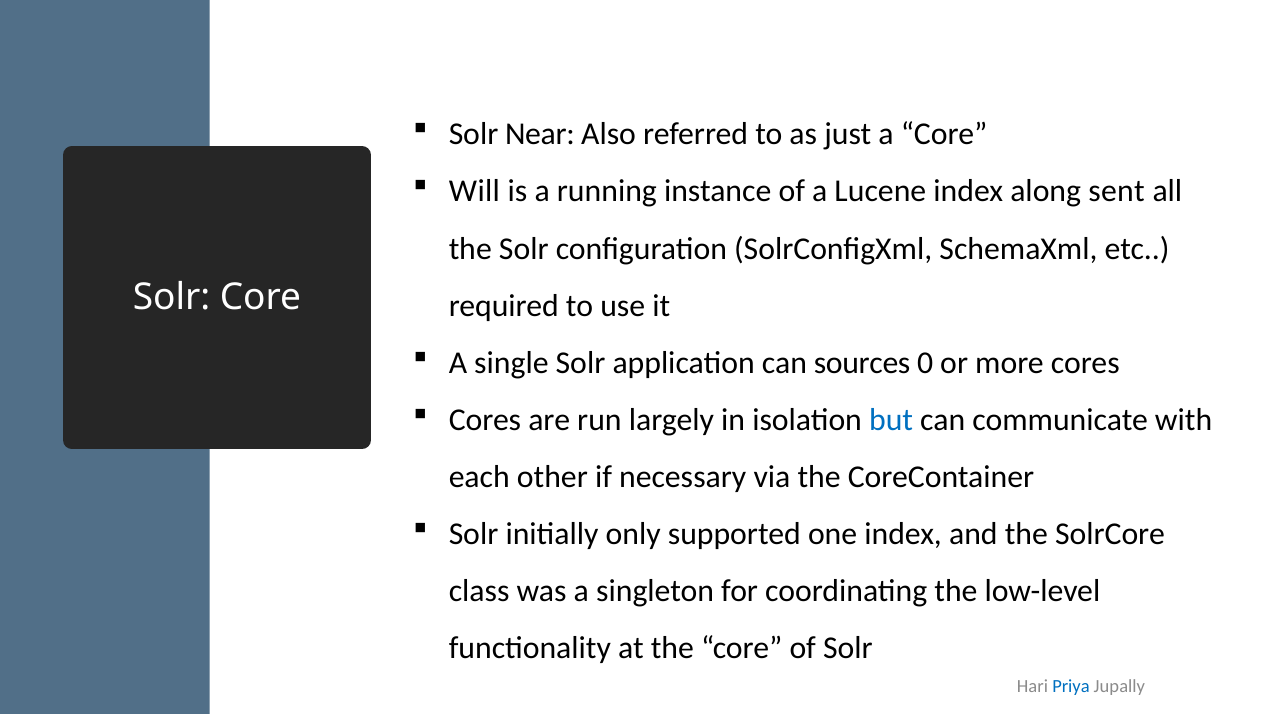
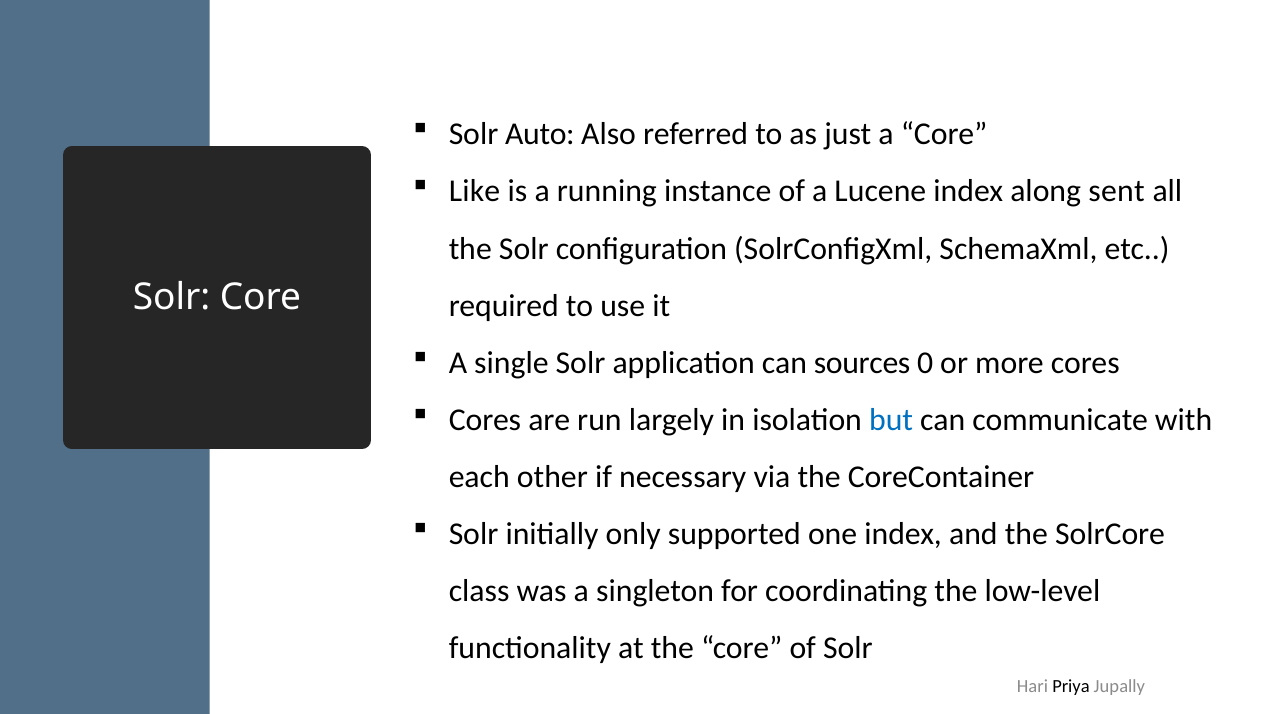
Near: Near -> Auto
Will: Will -> Like
Priya colour: blue -> black
